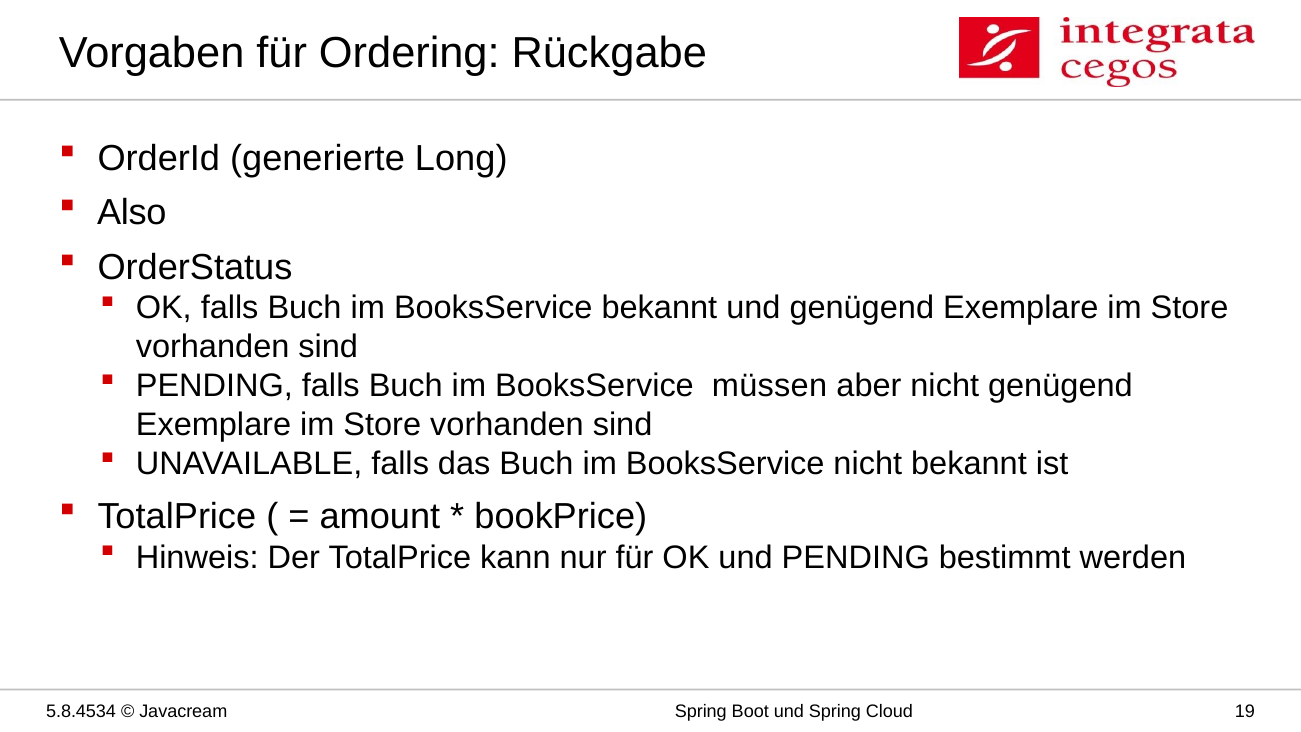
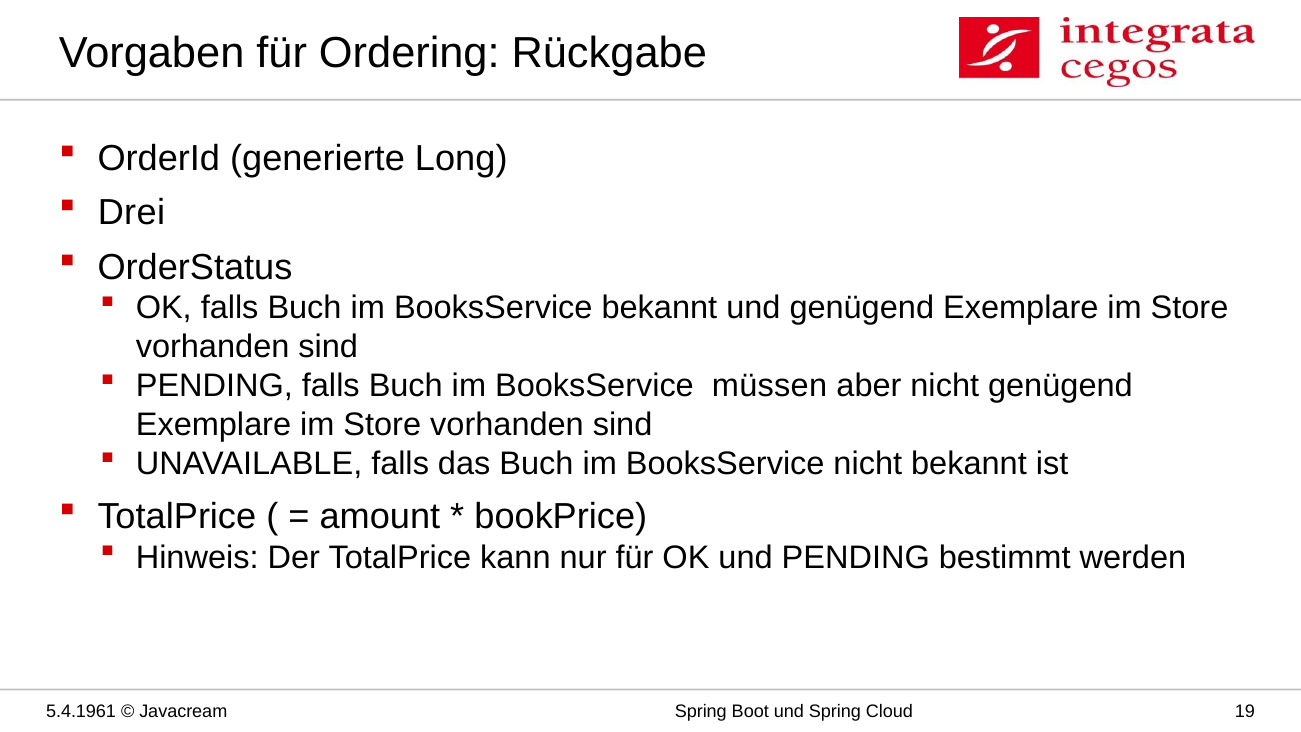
Also: Also -> Drei
5.8.4534: 5.8.4534 -> 5.4.1961
